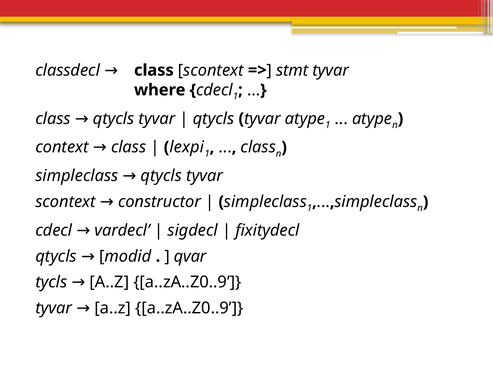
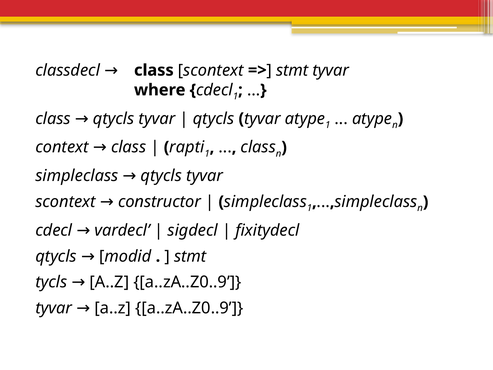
lexpi: lexpi -> rapti
qvar at (190, 256): qvar -> stmt
